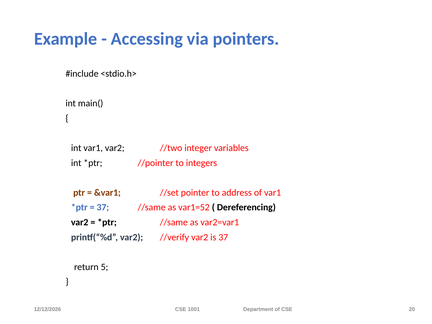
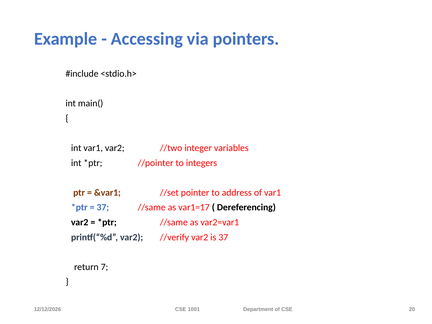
var1=52: var1=52 -> var1=17
5: 5 -> 7
